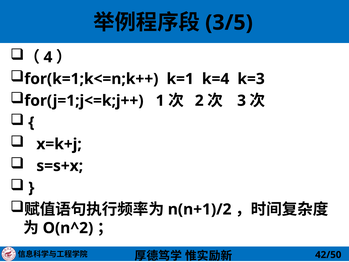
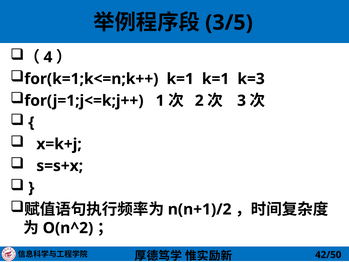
k=1 k=4: k=4 -> k=1
